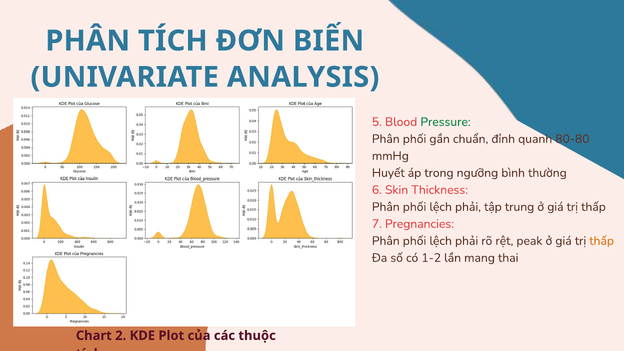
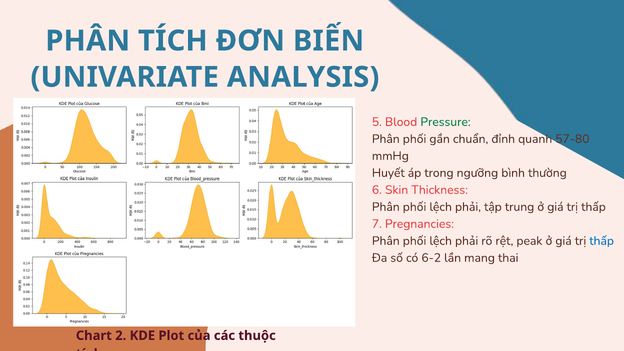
80-80: 80-80 -> 57-80
thấp at (602, 241) colour: orange -> blue
1-2: 1-2 -> 6-2
